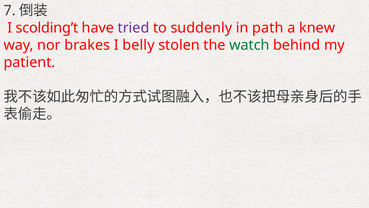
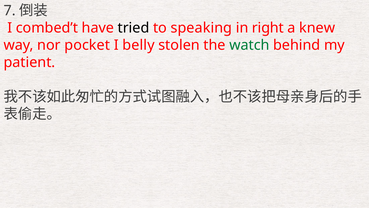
scolding’t: scolding’t -> combed’t
tried colour: purple -> black
suddenly: suddenly -> speaking
path: path -> right
brakes: brakes -> pocket
